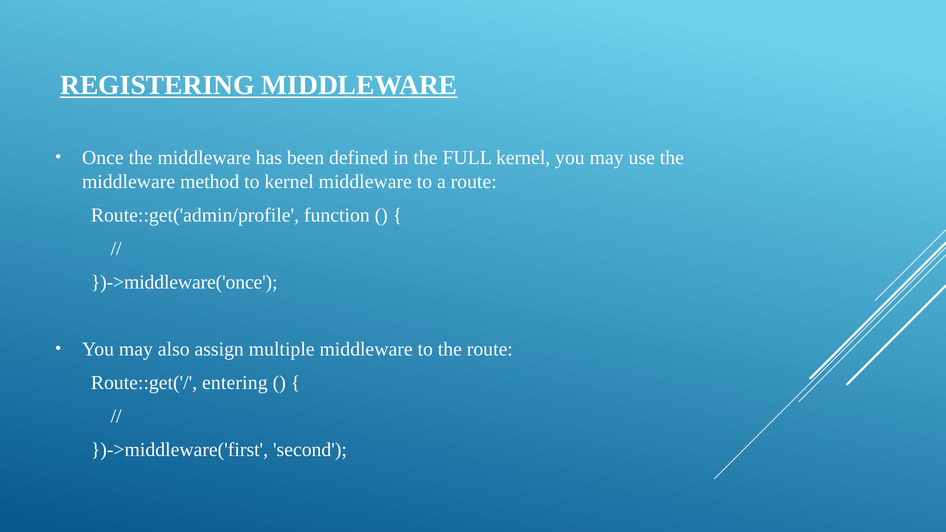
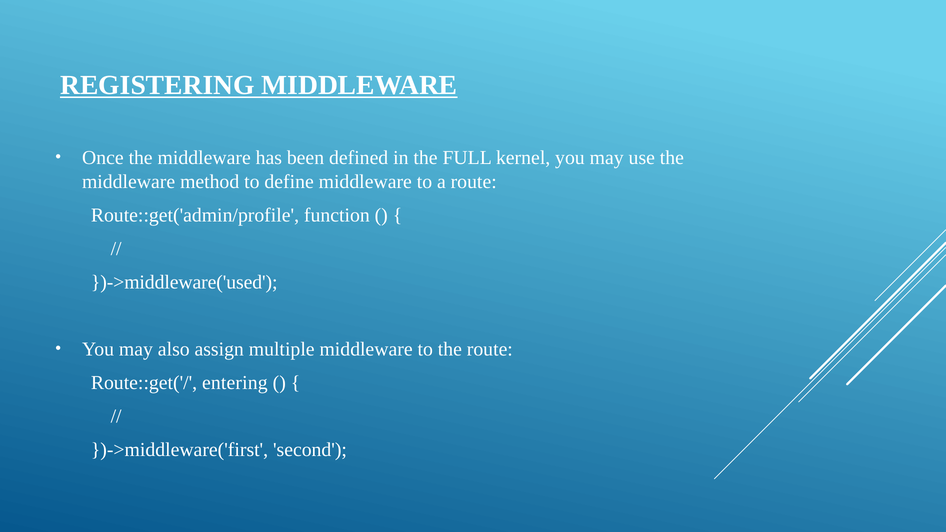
to kernel: kernel -> define
})->middleware('once: })->middleware('once -> })->middleware('used
